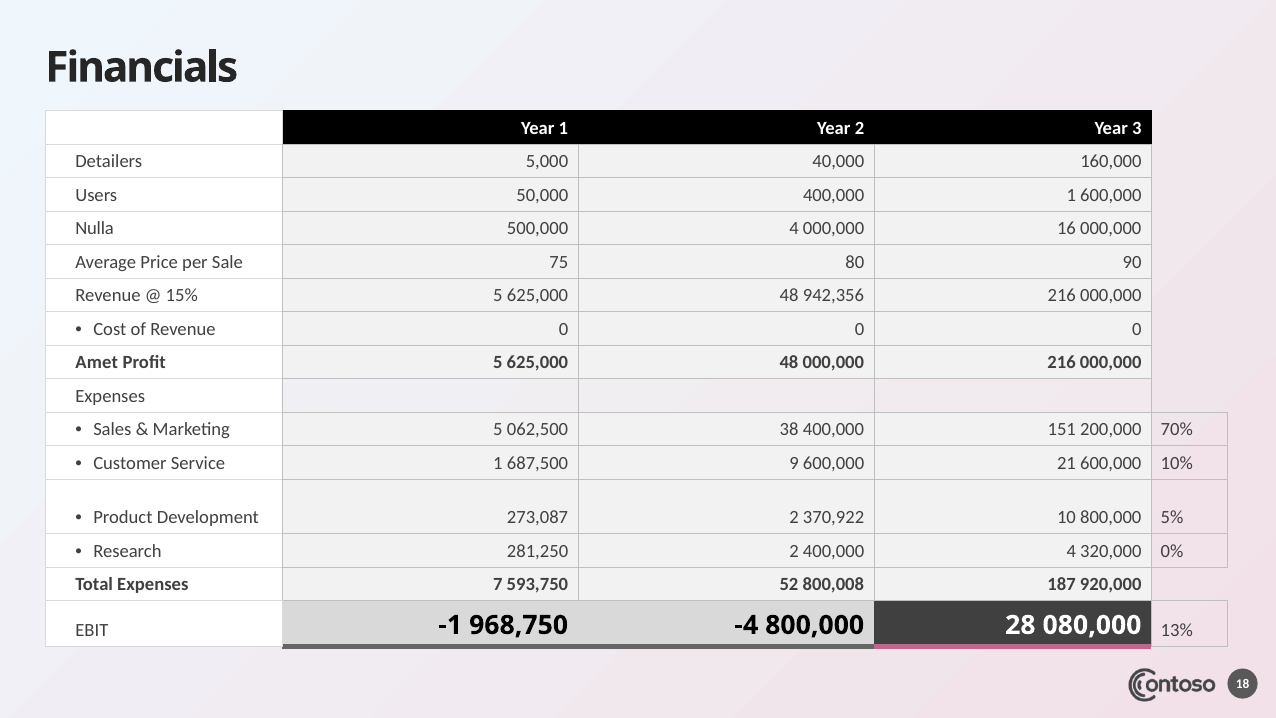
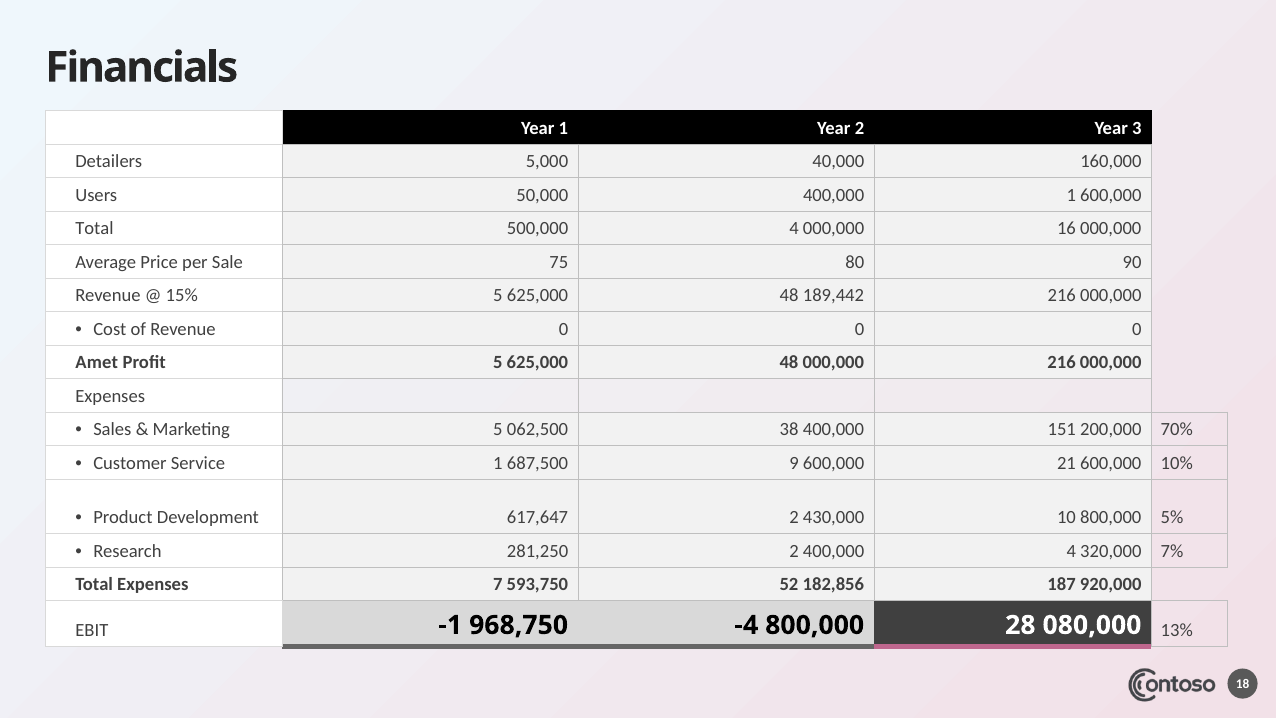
Nulla at (95, 228): Nulla -> Total
942,356: 942,356 -> 189,442
273,087: 273,087 -> 617,647
370,922: 370,922 -> 430,000
0%: 0% -> 7%
800,008: 800,008 -> 182,856
